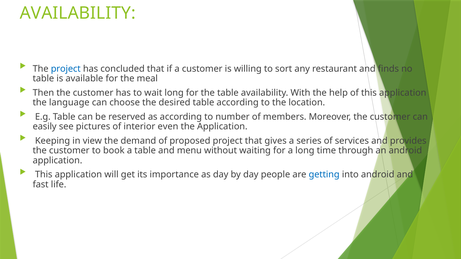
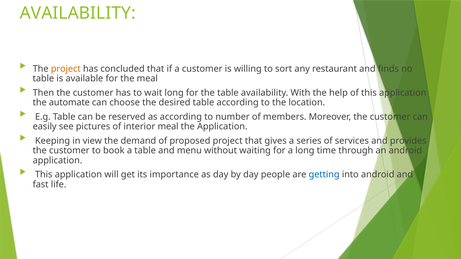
project at (66, 69) colour: blue -> orange
language: language -> automate
interior even: even -> meal
